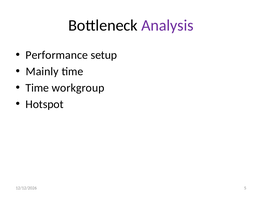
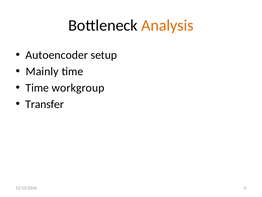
Analysis colour: purple -> orange
Performance: Performance -> Autoencoder
Hotspot: Hotspot -> Transfer
